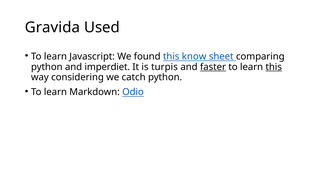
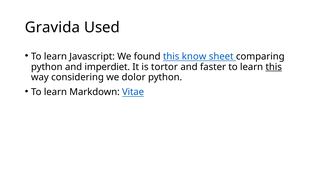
turpis: turpis -> tortor
faster underline: present -> none
catch: catch -> dolor
Odio: Odio -> Vitae
